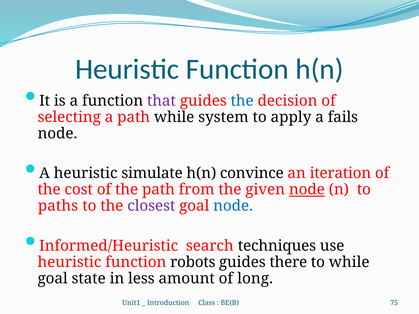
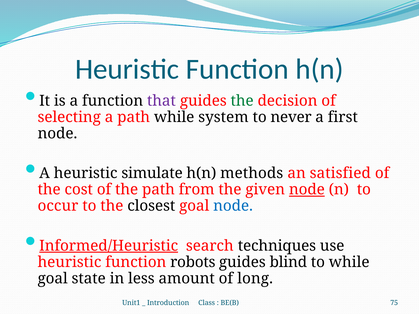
the at (242, 101) colour: blue -> green
apply: apply -> never
fails: fails -> first
convince: convince -> methods
iteration: iteration -> satisfied
paths: paths -> occur
closest colour: purple -> black
Informed/Heuristic underline: none -> present
there: there -> blind
